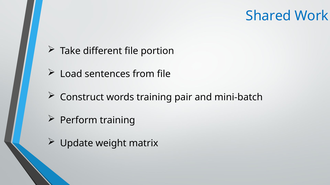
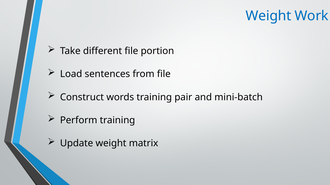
Shared at (268, 16): Shared -> Weight
